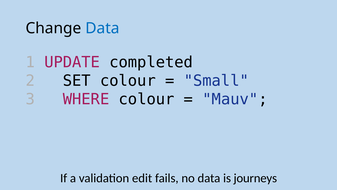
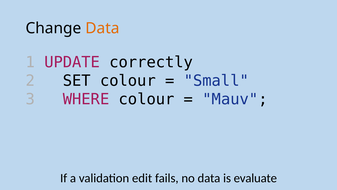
Data at (102, 28) colour: blue -> orange
completed: completed -> correctly
journeys: journeys -> evaluate
